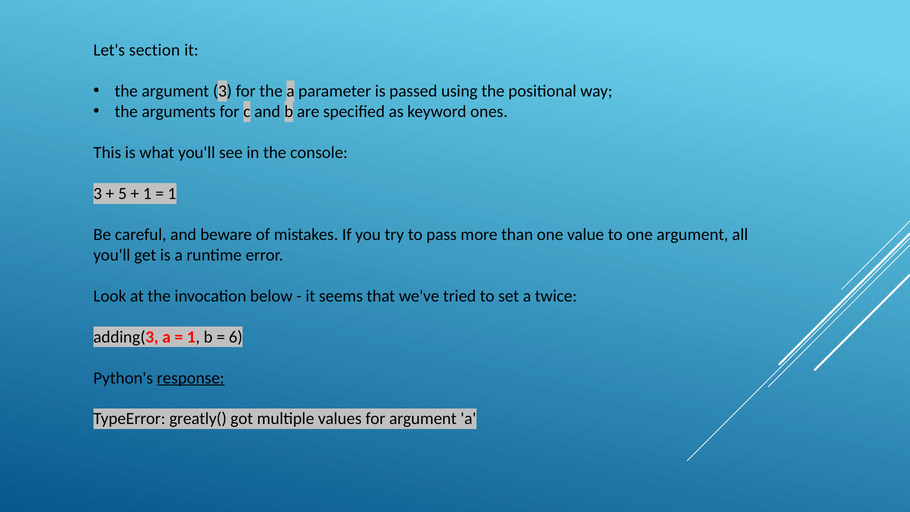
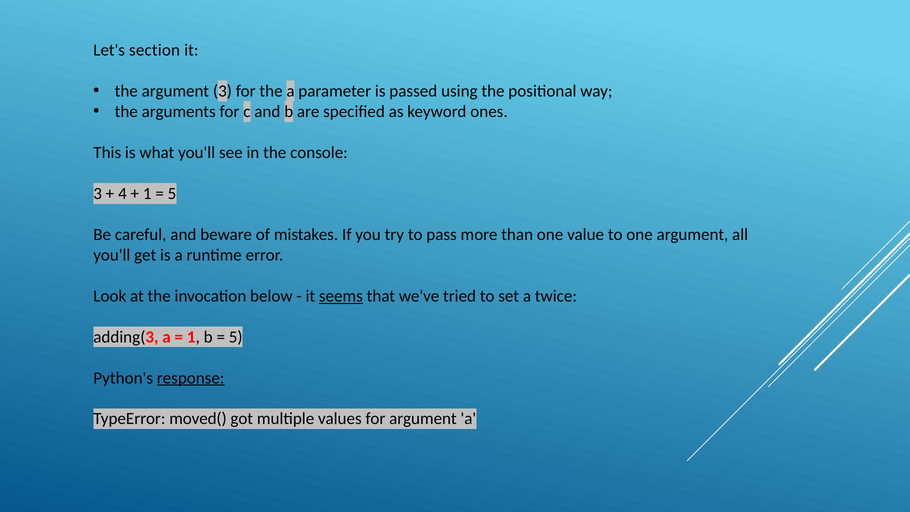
5: 5 -> 4
1 at (172, 194): 1 -> 5
seems underline: none -> present
6 at (236, 337): 6 -> 5
greatly(: greatly( -> moved(
